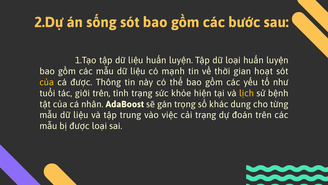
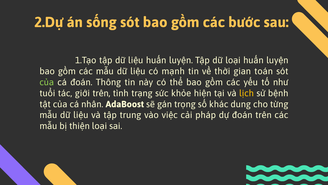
hoạt: hoạt -> toán
của at (47, 82) colour: yellow -> light green
cá được: được -> đoán
cải trạng: trạng -> pháp
bị được: được -> thiện
